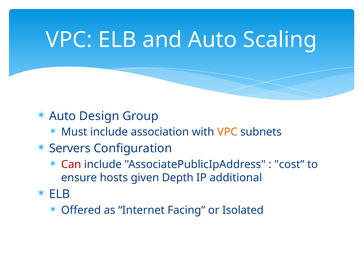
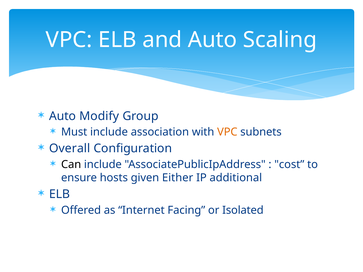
Design: Design -> Modify
Servers: Servers -> Overall
Can colour: red -> black
Depth: Depth -> Either
